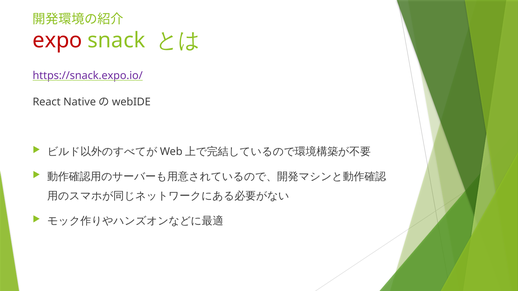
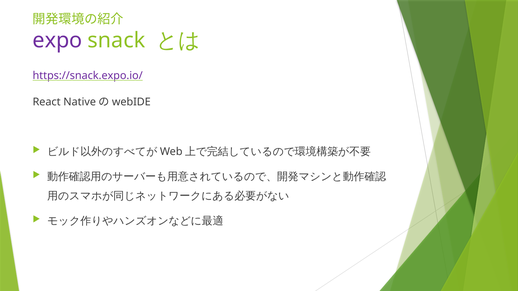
expo colour: red -> purple
